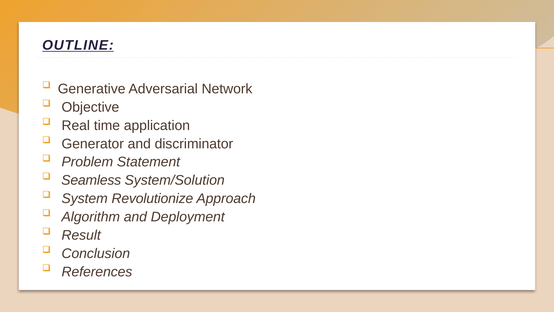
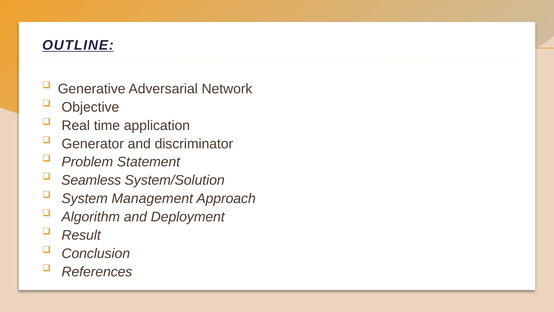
Revolutionize: Revolutionize -> Management
